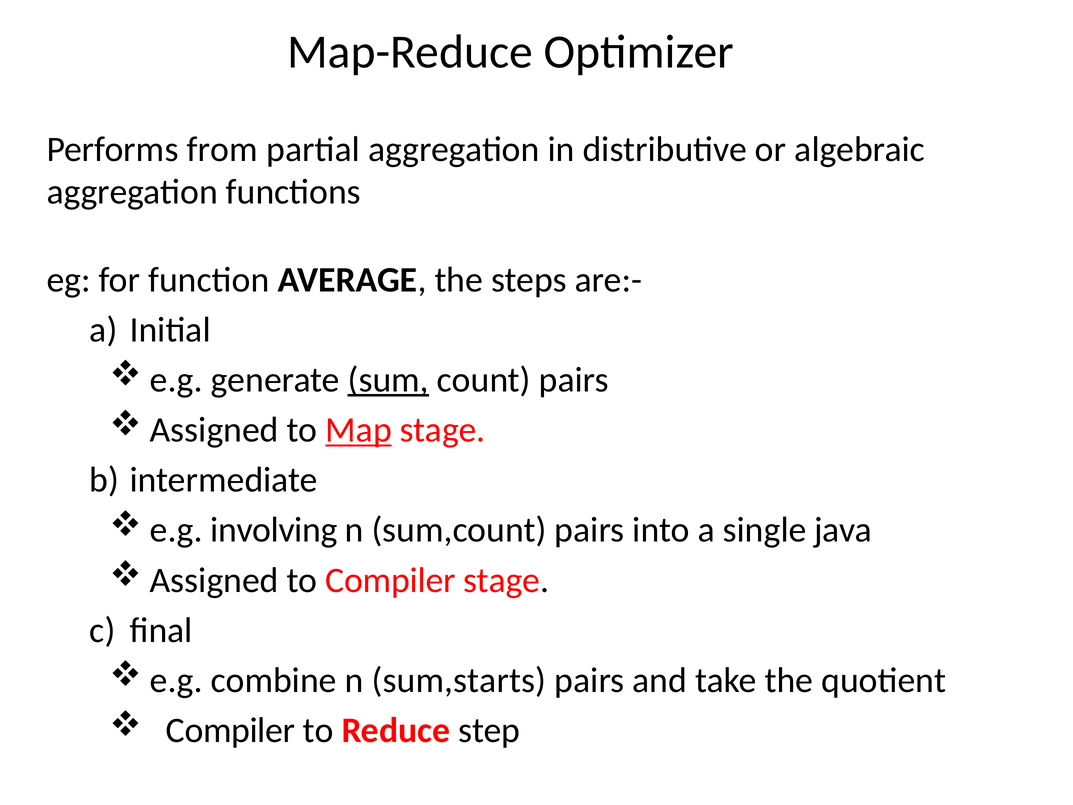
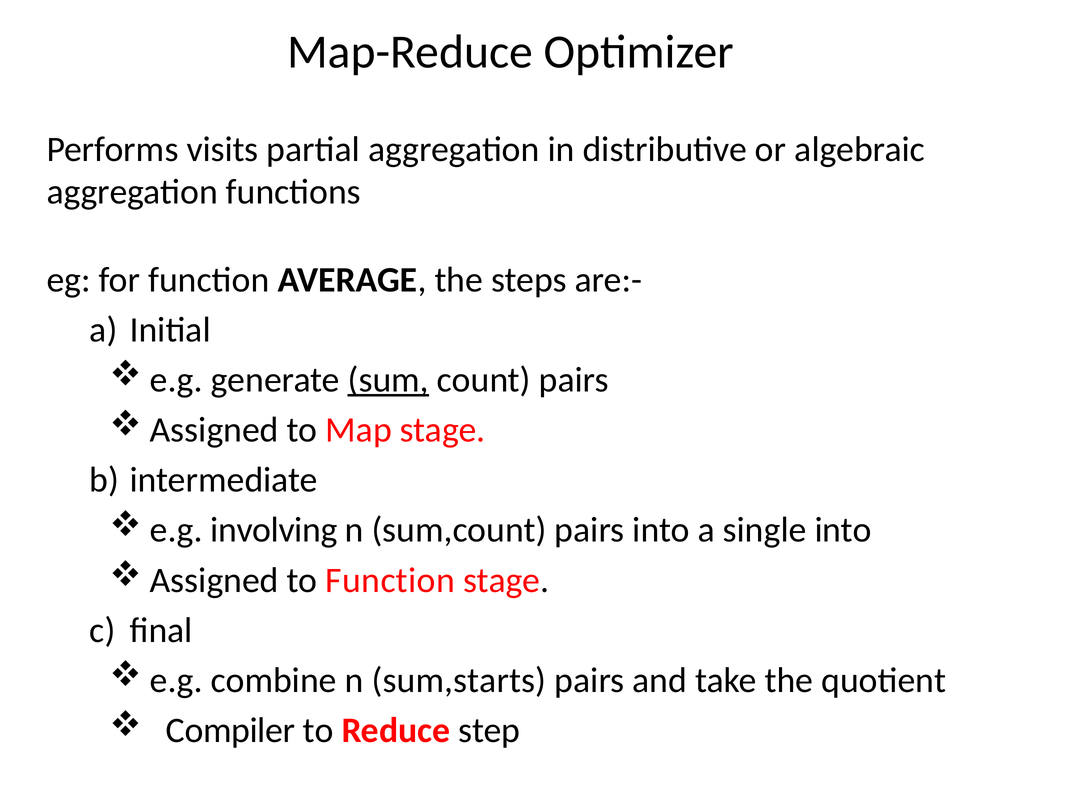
from: from -> visits
Map underline: present -> none
single java: java -> into
to Compiler: Compiler -> Function
